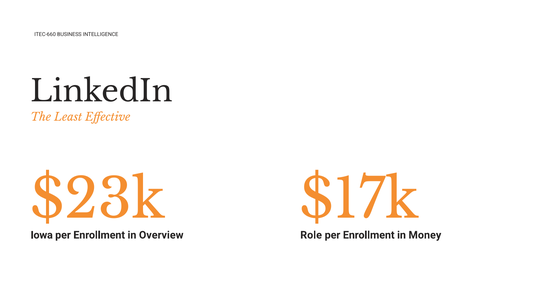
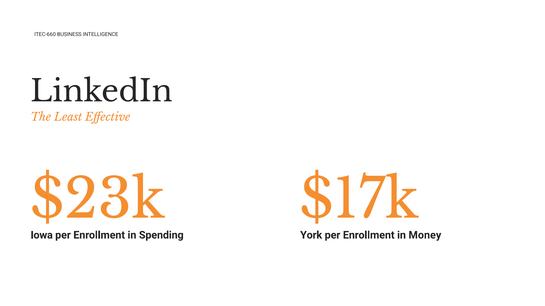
Overview: Overview -> Spending
Role: Role -> York
